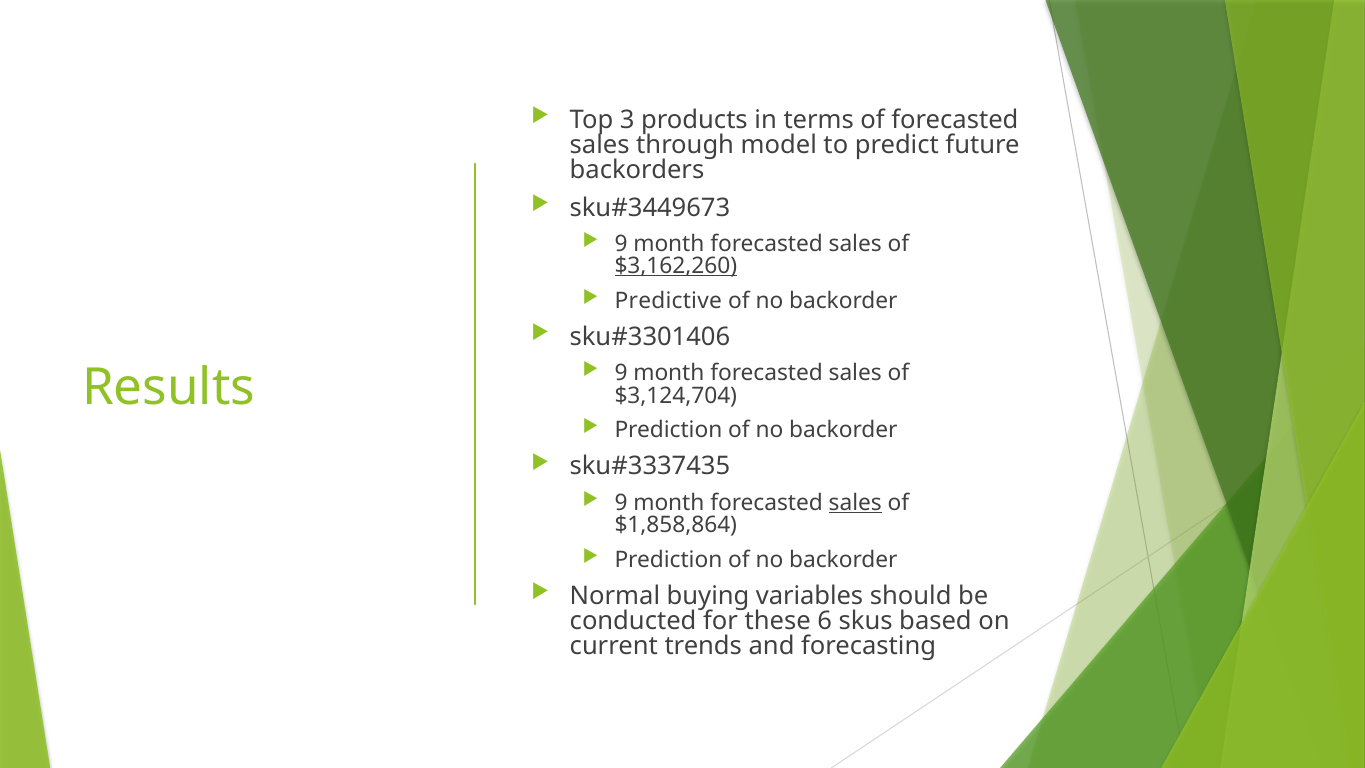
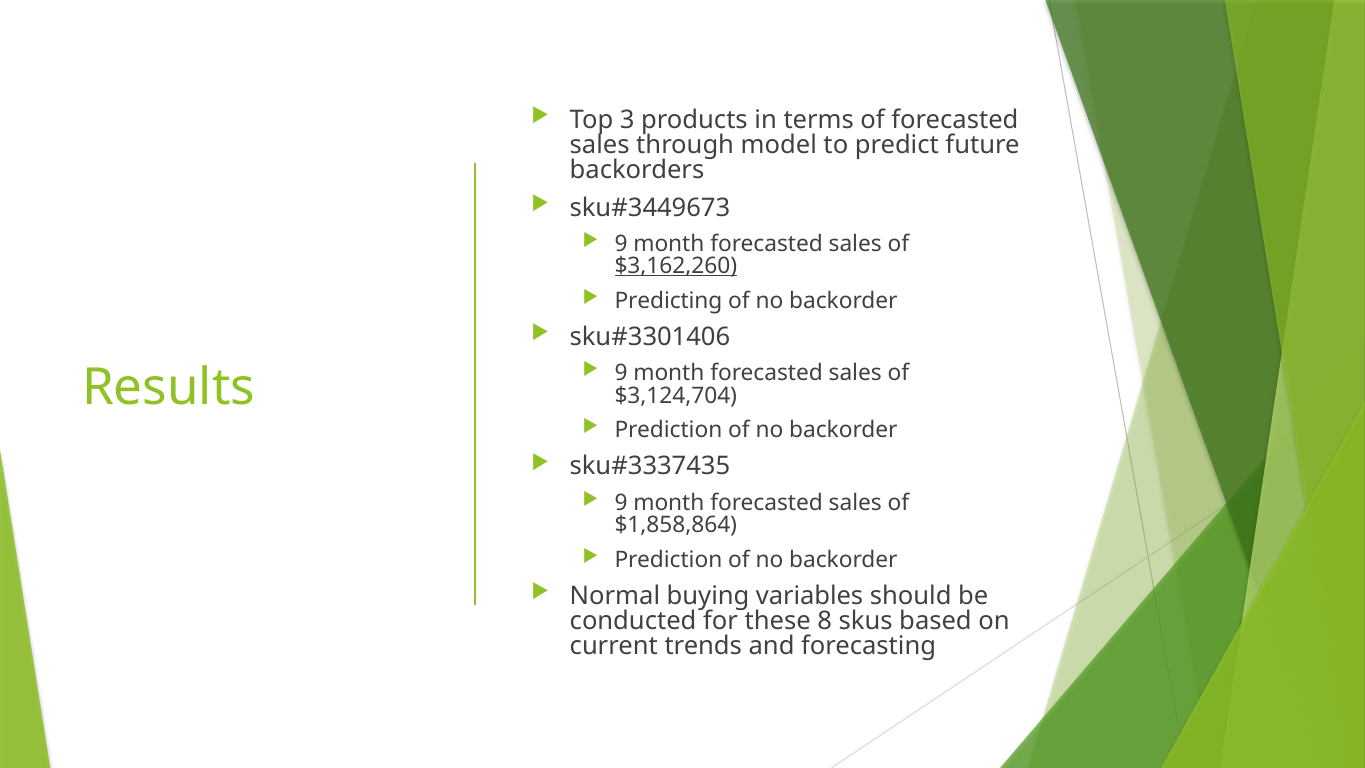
Predictive: Predictive -> Predicting
sales at (855, 503) underline: present -> none
6: 6 -> 8
